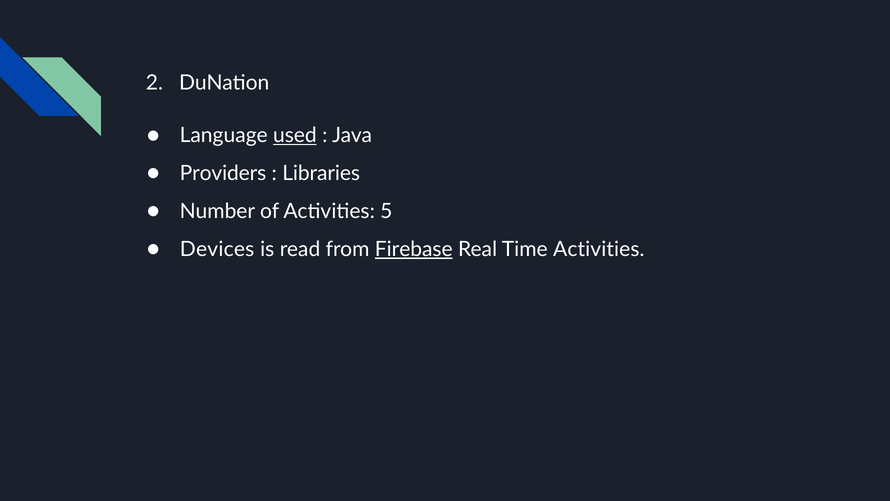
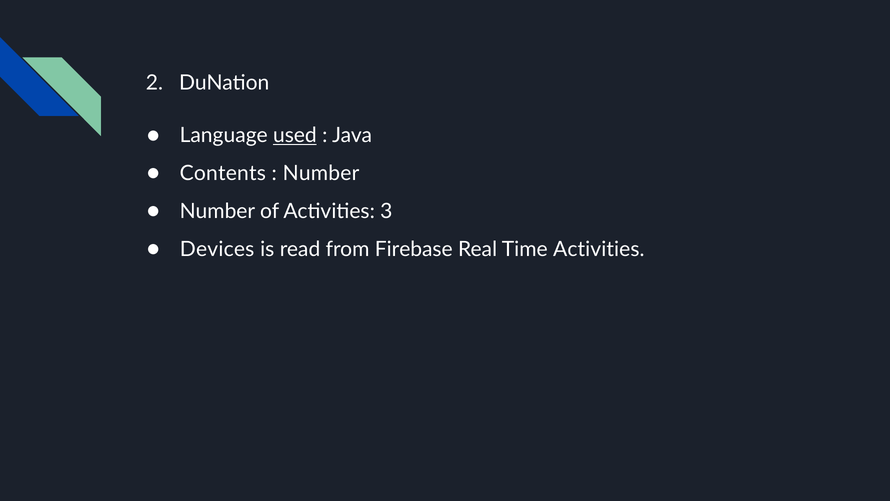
Providers: Providers -> Contents
Libraries at (321, 173): Libraries -> Number
5: 5 -> 3
Firebase underline: present -> none
